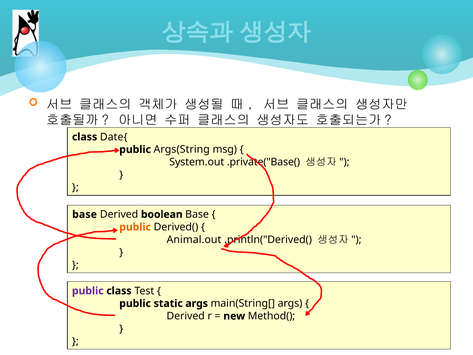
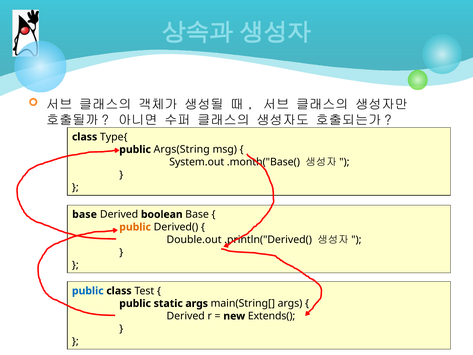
Date{: Date{ -> Type{
.private("Base(: .private("Base( -> .month("Base(
Animal.out: Animal.out -> Double.out
public at (88, 291) colour: purple -> blue
Method(: Method( -> Extends(
